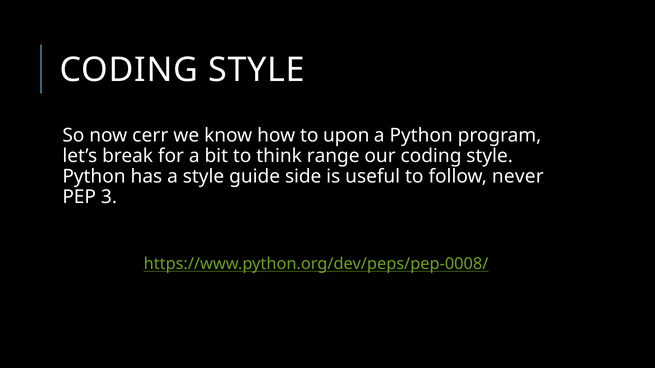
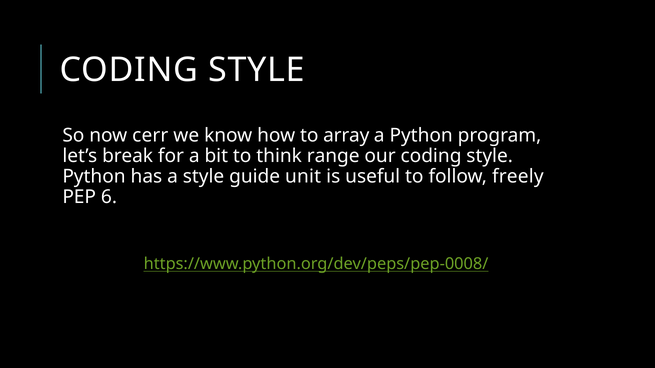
upon: upon -> array
side: side -> unit
never: never -> freely
3: 3 -> 6
